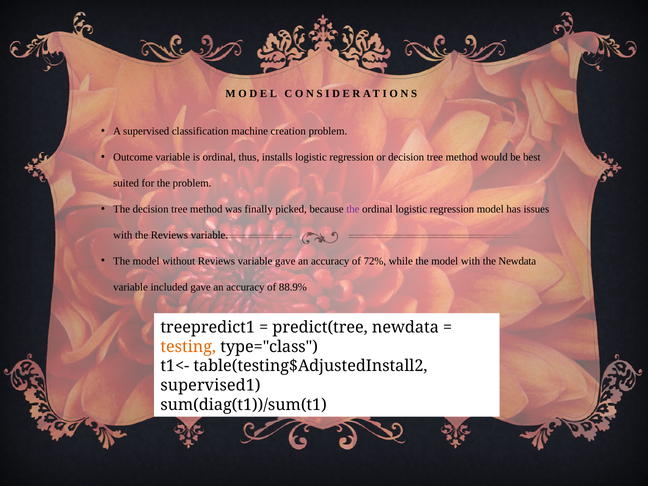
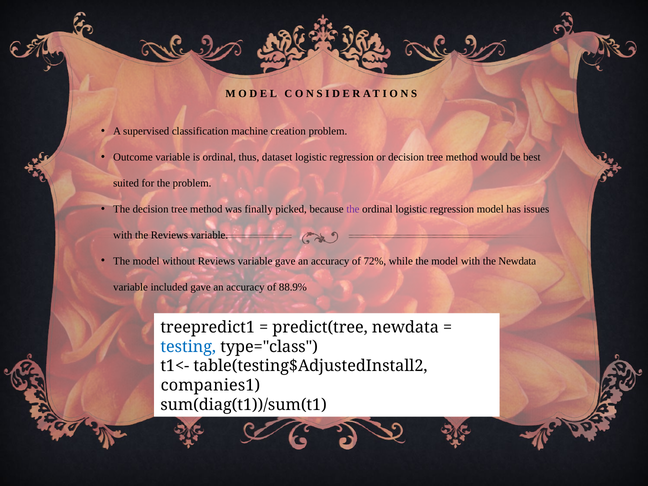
installs: installs -> dataset
testing colour: orange -> blue
supervised1: supervised1 -> companies1
